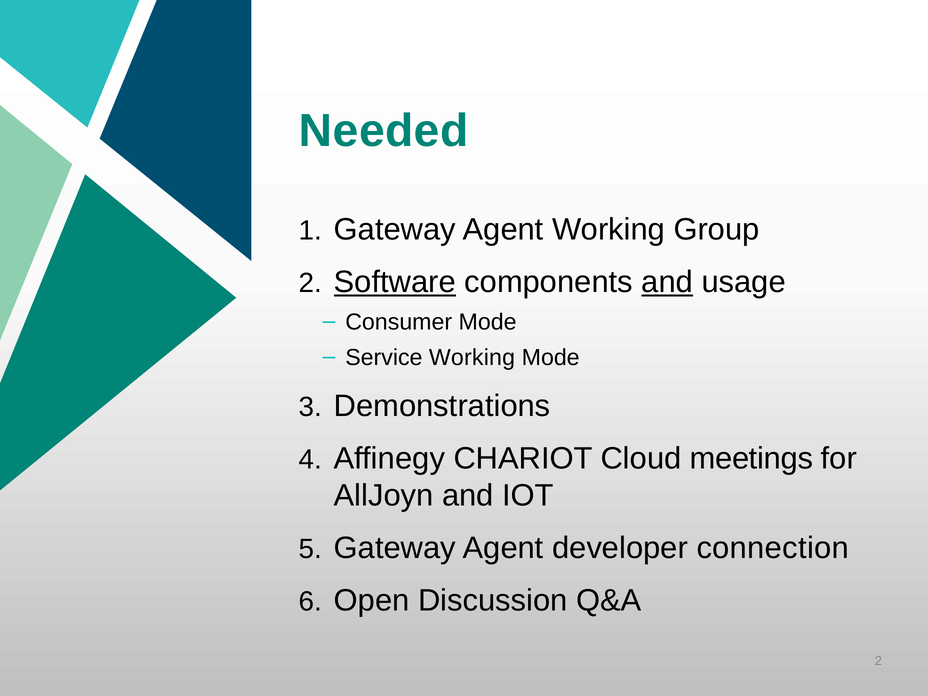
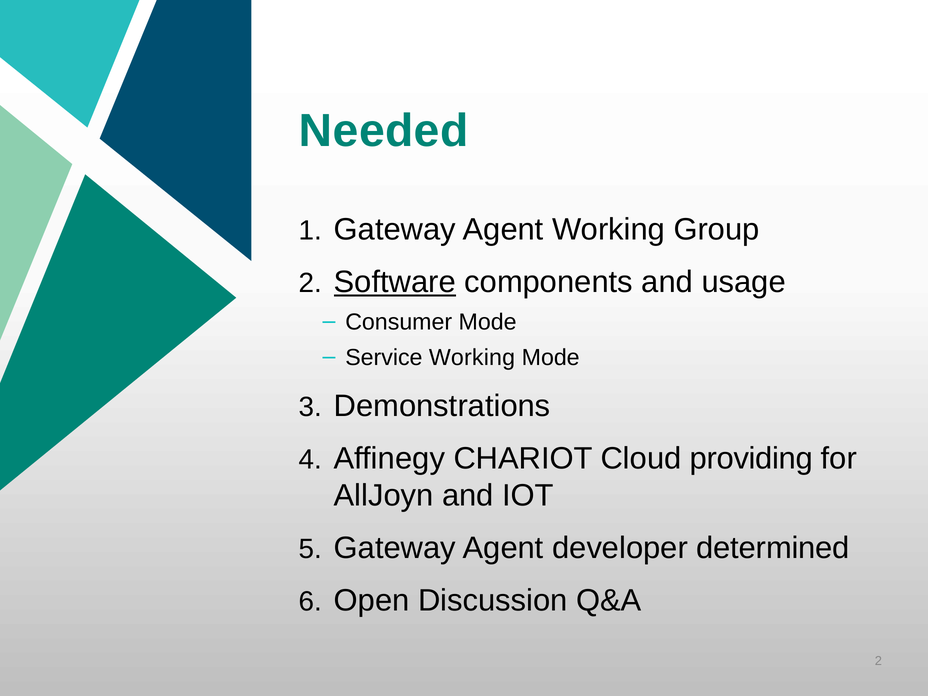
and at (667, 282) underline: present -> none
meetings: meetings -> providing
connection: connection -> determined
